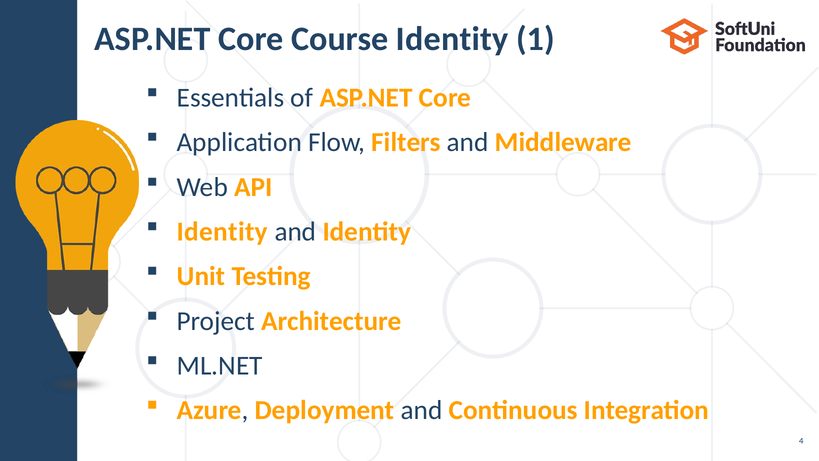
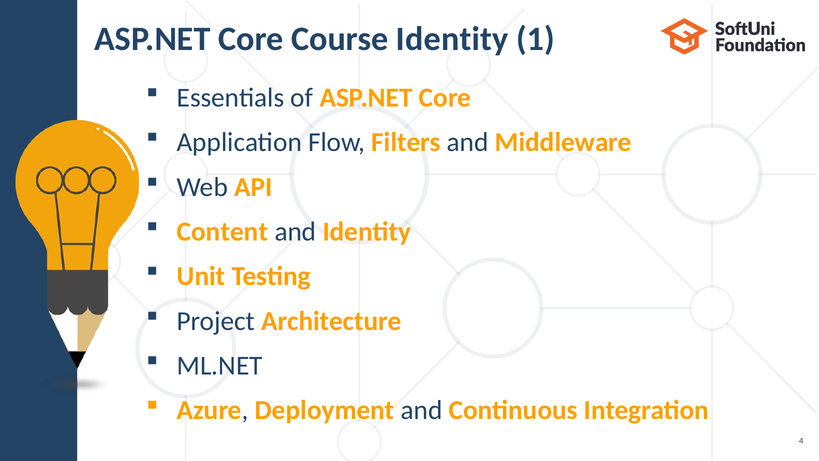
Identity at (222, 232): Identity -> Content
